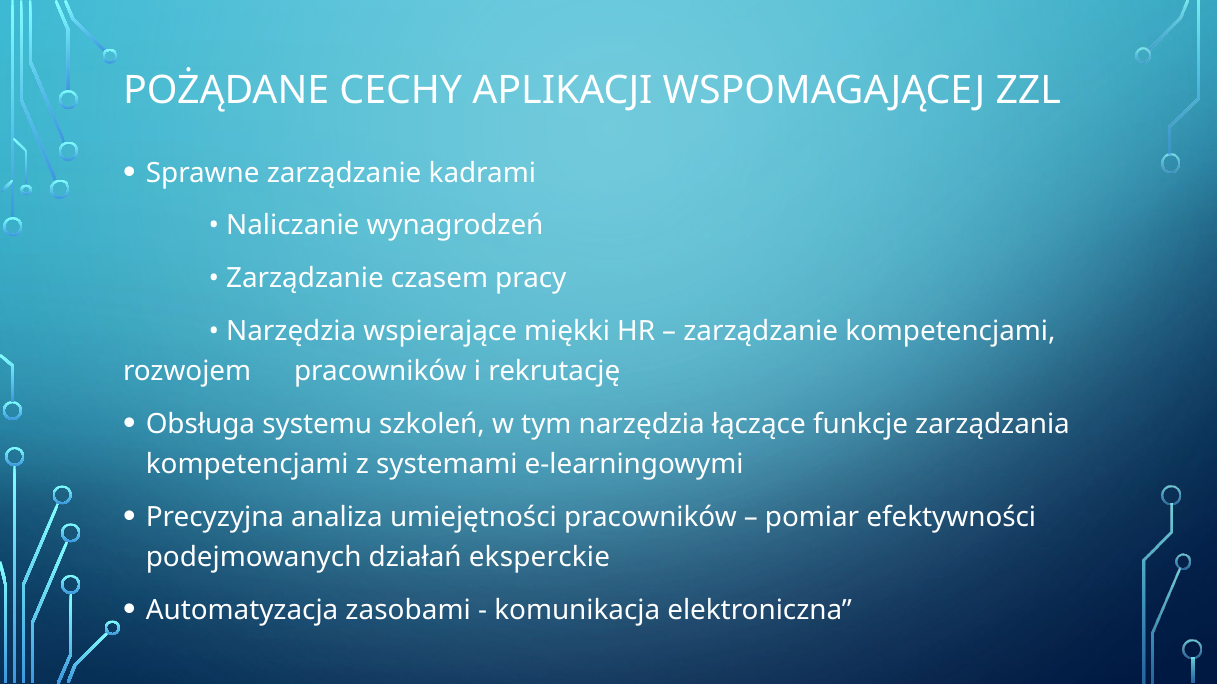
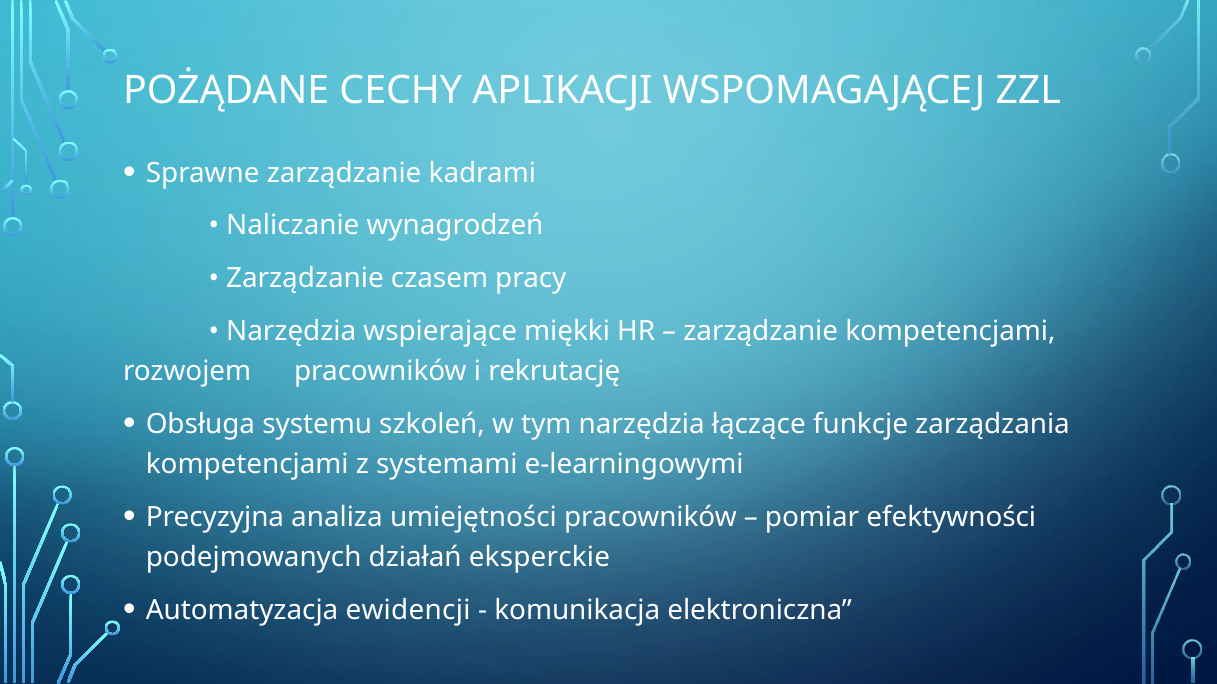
zasobami: zasobami -> ewidencji
